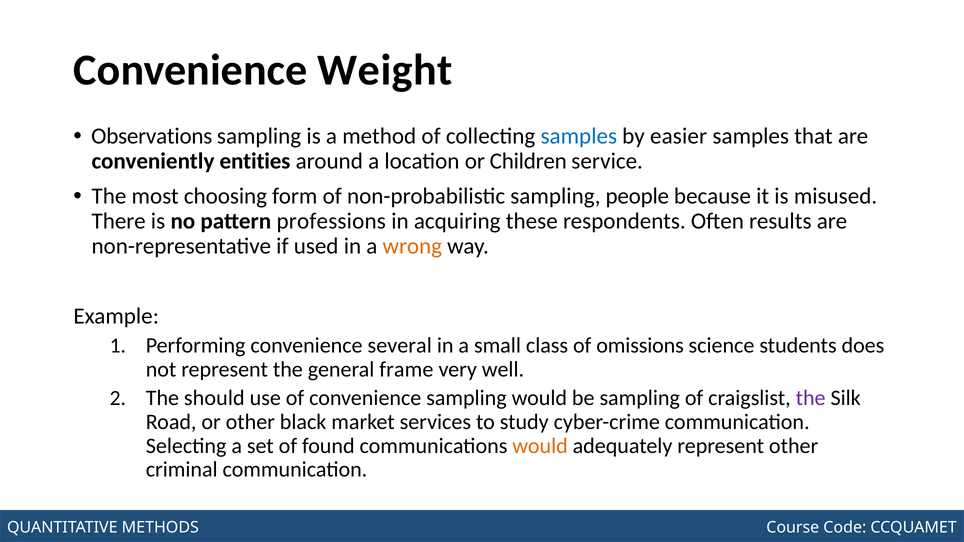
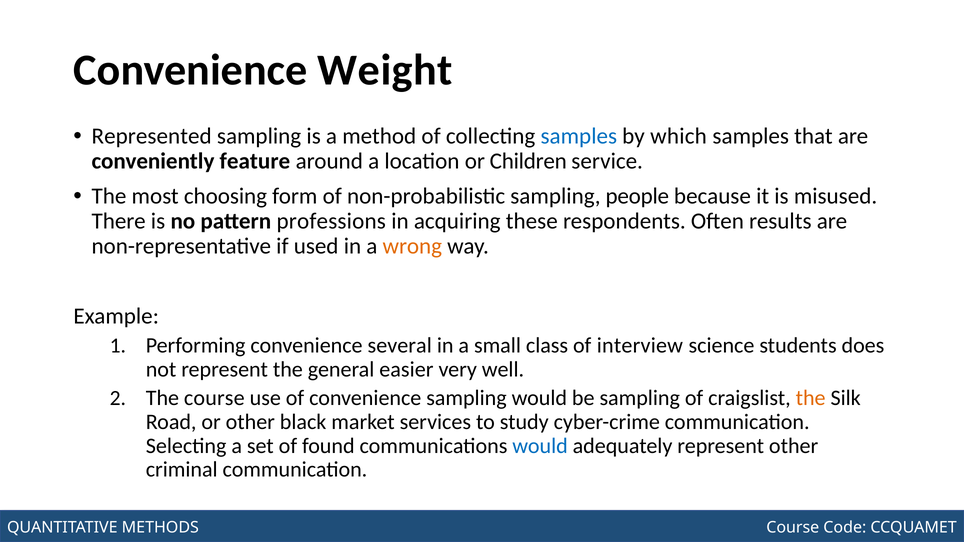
Observations: Observations -> Represented
easier: easier -> which
entities: entities -> feature
omissions: omissions -> interview
frame: frame -> easier
The should: should -> course
the at (811, 398) colour: purple -> orange
would at (540, 446) colour: orange -> blue
